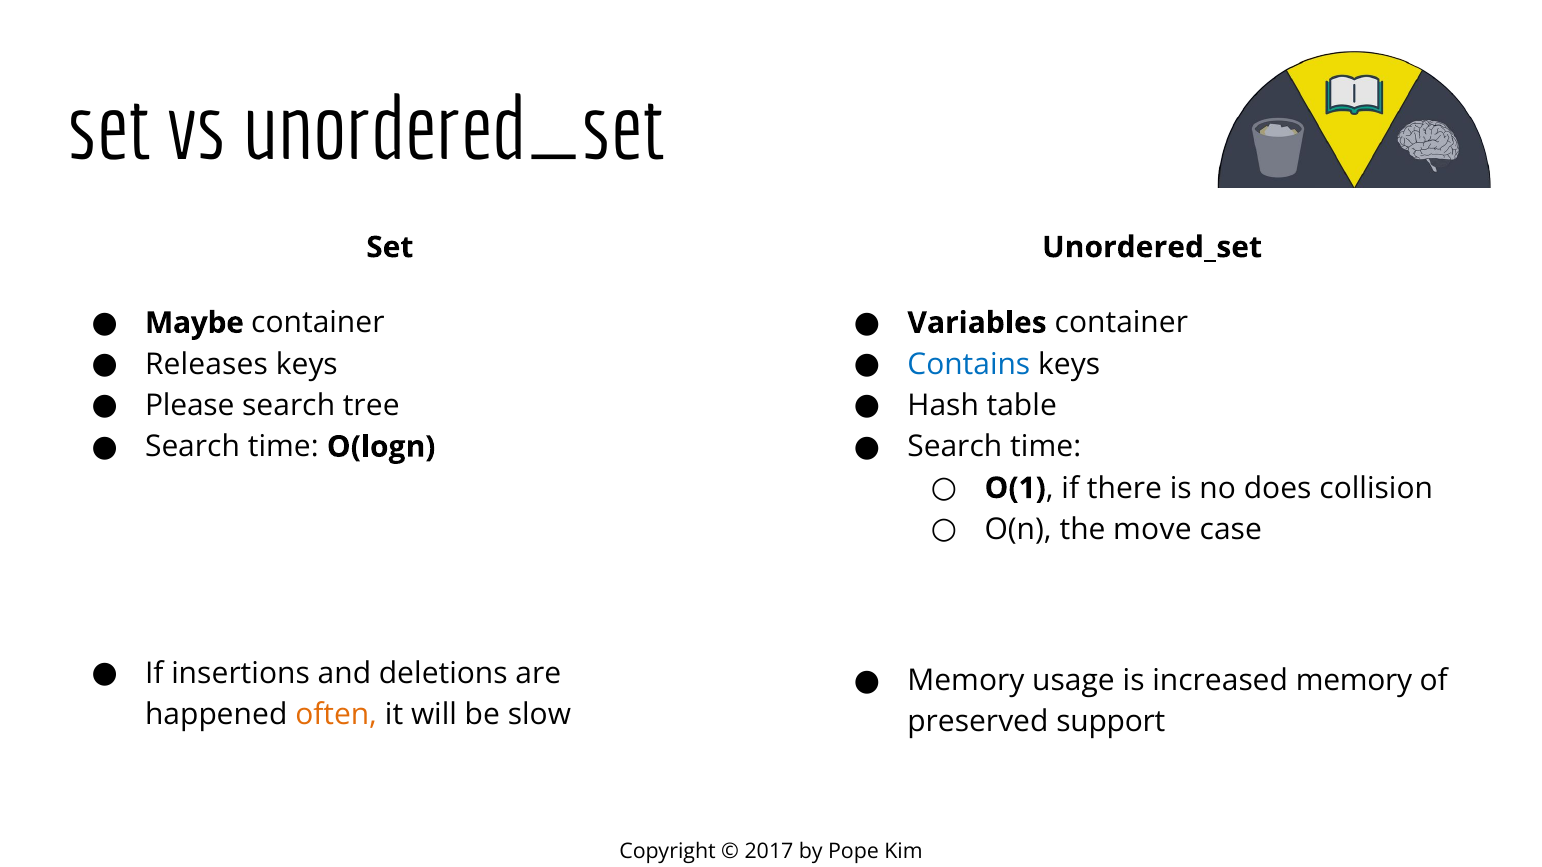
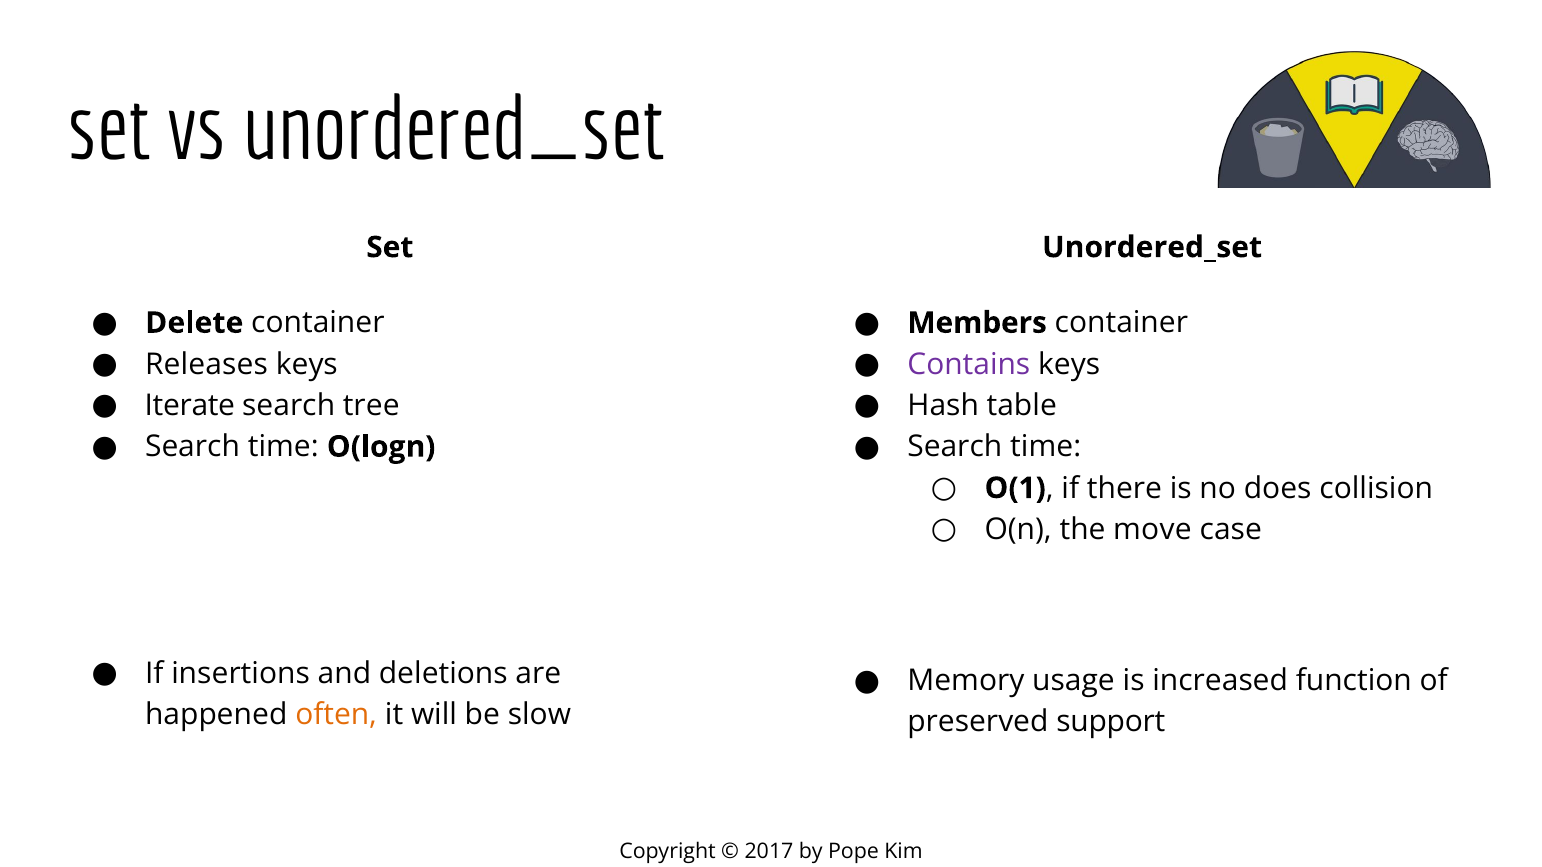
Maybe: Maybe -> Delete
Variables: Variables -> Members
Contains colour: blue -> purple
Please: Please -> Iterate
increased memory: memory -> function
